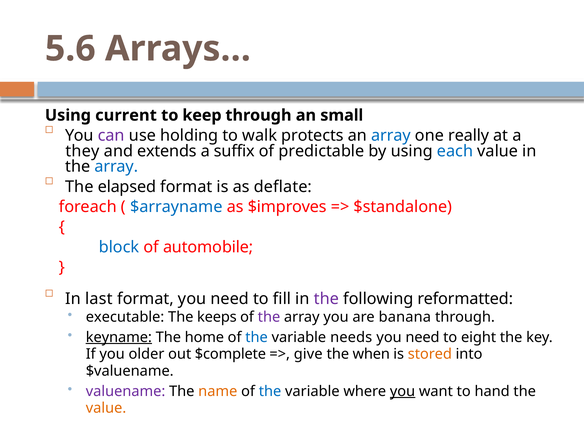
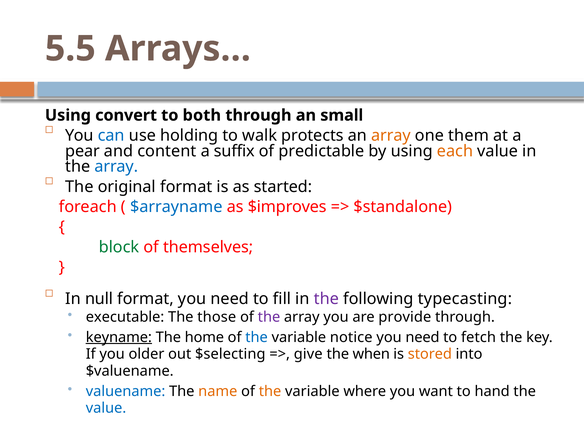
5.6: 5.6 -> 5.5
current: current -> convert
keep: keep -> both
can colour: purple -> blue
array at (391, 135) colour: blue -> orange
really: really -> them
they: they -> pear
extends: extends -> content
each colour: blue -> orange
elapsed: elapsed -> original
deflate: deflate -> started
block colour: blue -> green
automobile: automobile -> themselves
last: last -> null
reformatted: reformatted -> typecasting
keeps: keeps -> those
banana: banana -> provide
needs: needs -> notice
eight: eight -> fetch
$complete: $complete -> $selecting
valuename colour: purple -> blue
the at (270, 391) colour: blue -> orange
you at (403, 391) underline: present -> none
value at (106, 408) colour: orange -> blue
